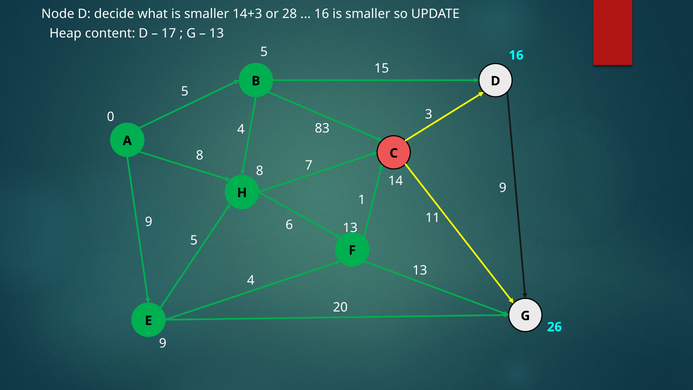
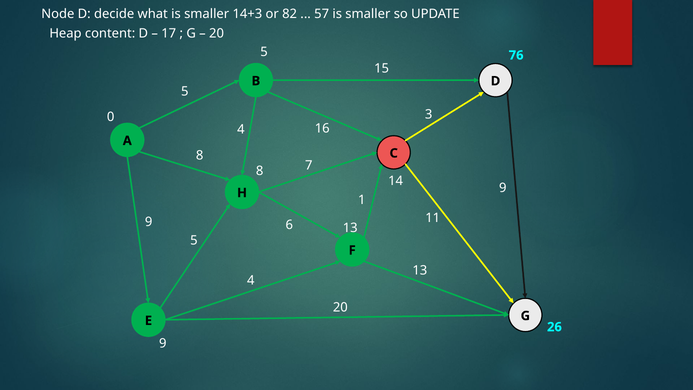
28: 28 -> 82
16 at (322, 14): 16 -> 57
13 at (217, 33): 13 -> 20
5 16: 16 -> 76
83: 83 -> 16
